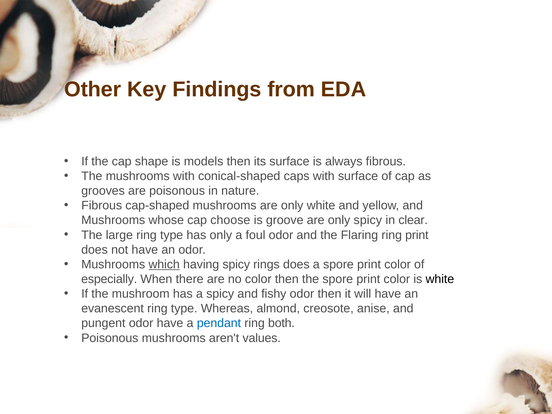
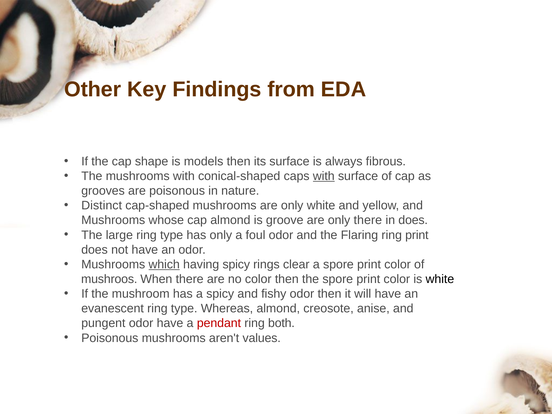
with at (324, 176) underline: none -> present
Fibrous at (102, 206): Fibrous -> Distinct
cap choose: choose -> almond
only spicy: spicy -> there
in clear: clear -> does
rings does: does -> clear
especially: especially -> mushroos
pendant colour: blue -> red
